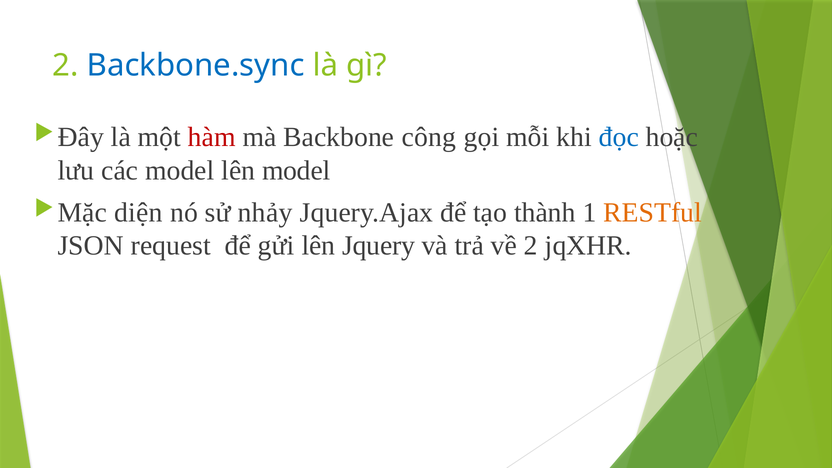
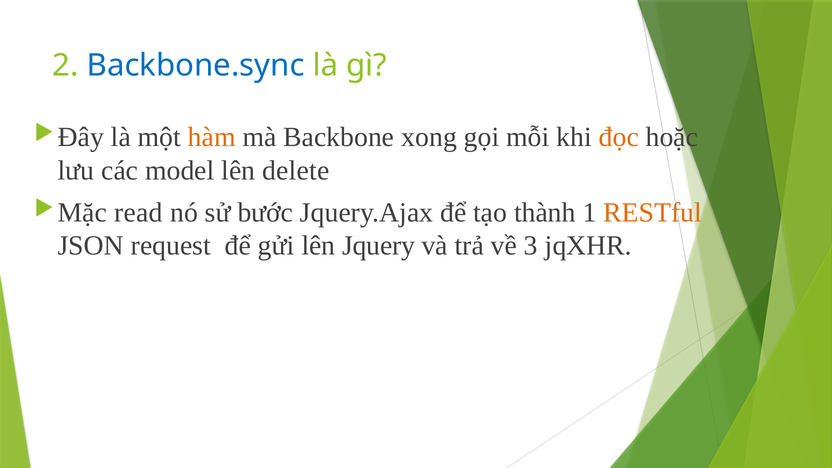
hàm colour: red -> orange
công: công -> xong
đọc colour: blue -> orange
lên model: model -> delete
diện: diện -> read
nhảy: nhảy -> bước
về 2: 2 -> 3
